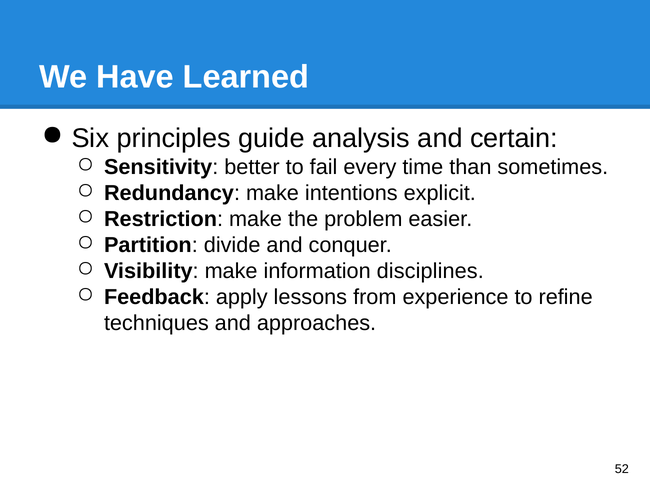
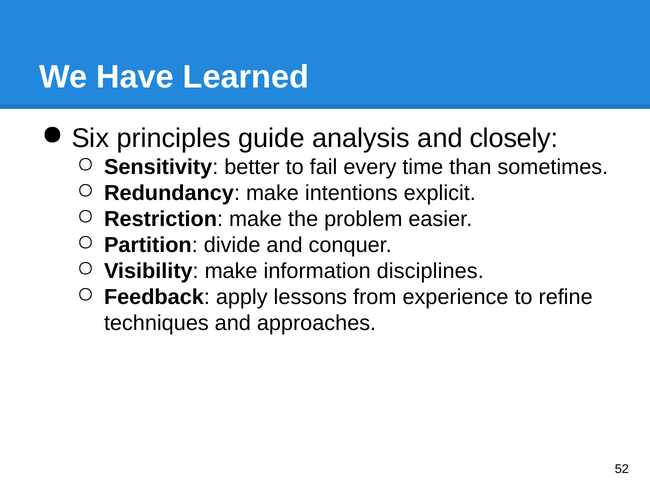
certain: certain -> closely
